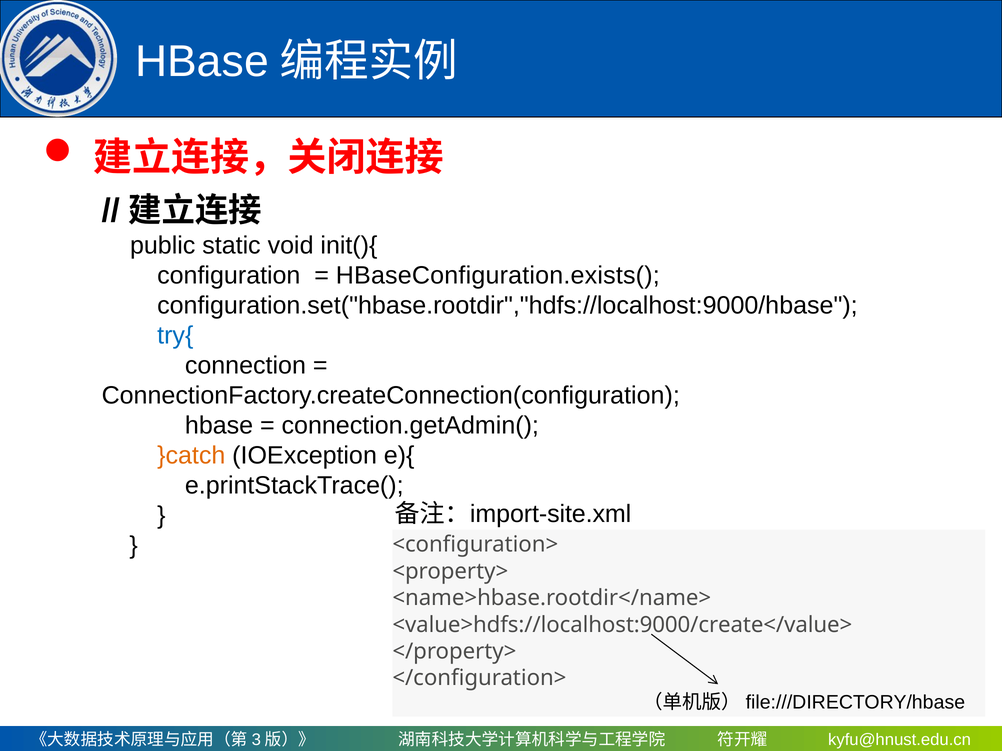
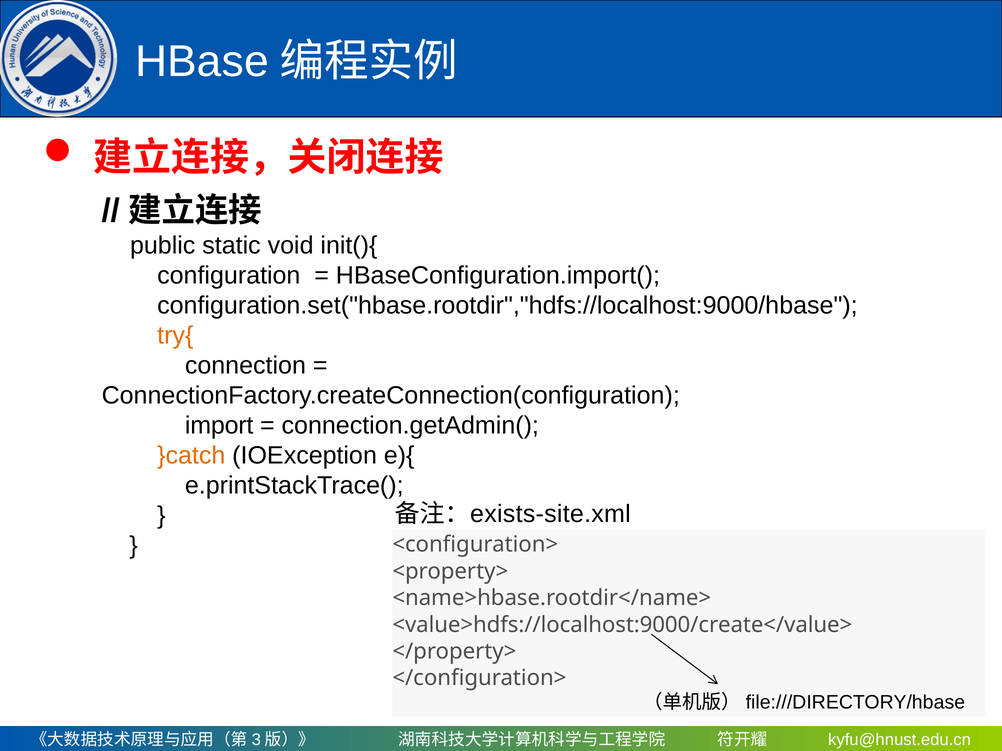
HBaseConfiguration.exists(: HBaseConfiguration.exists( -> HBaseConfiguration.import(
try{ colour: blue -> orange
hbase at (219, 426): hbase -> import
import-site.xml: import-site.xml -> exists-site.xml
